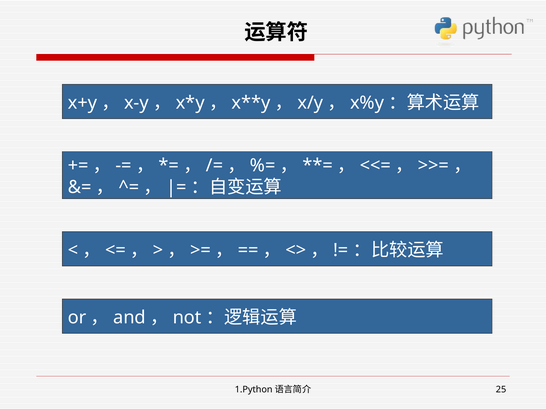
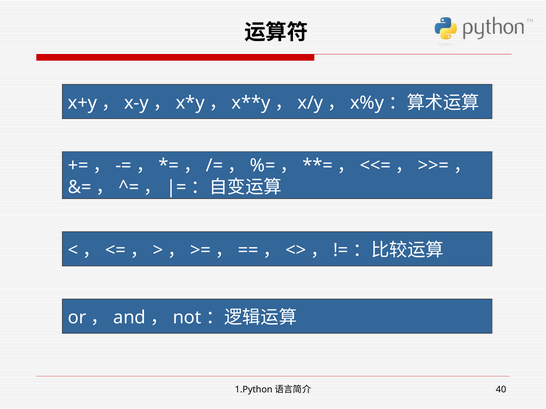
25: 25 -> 40
